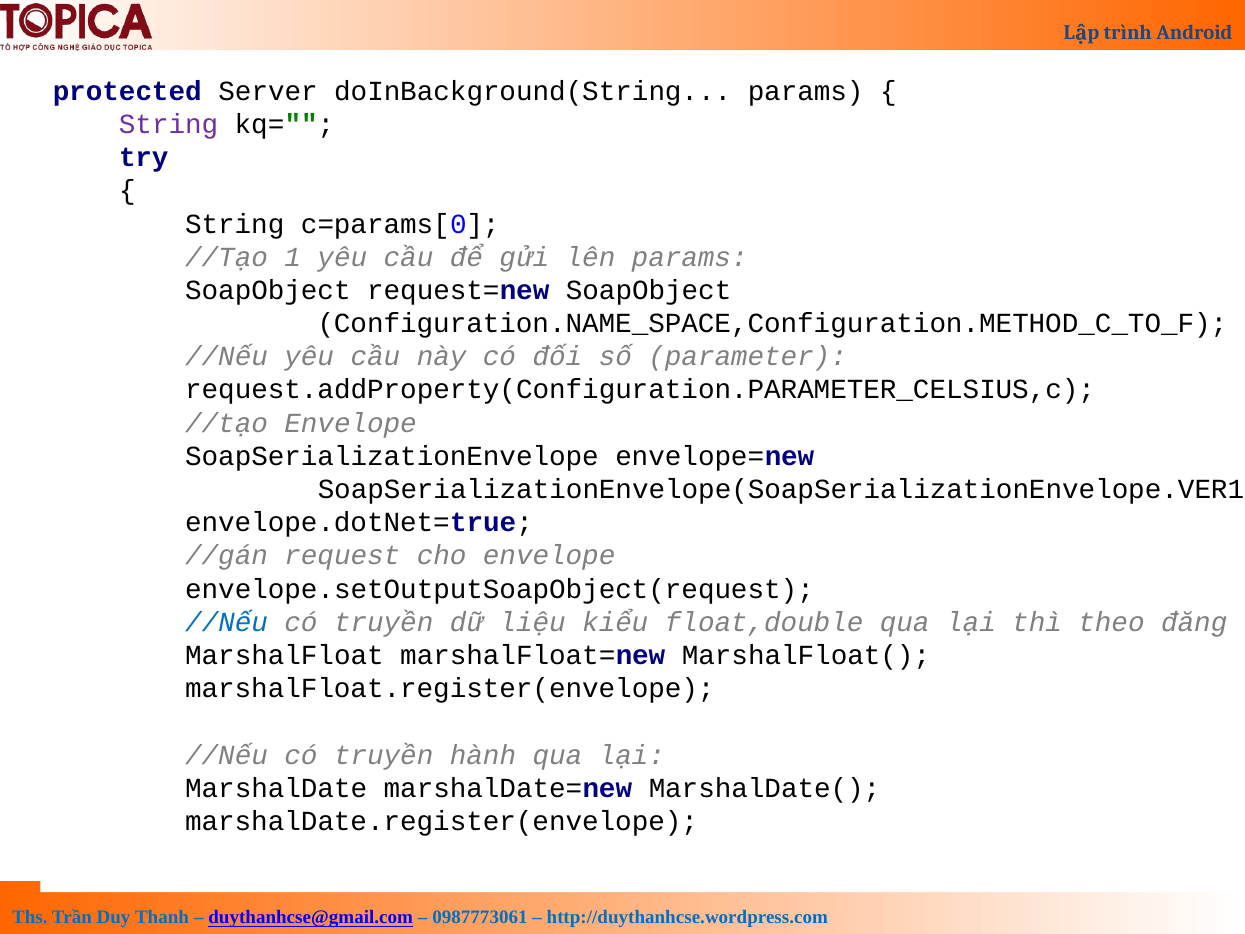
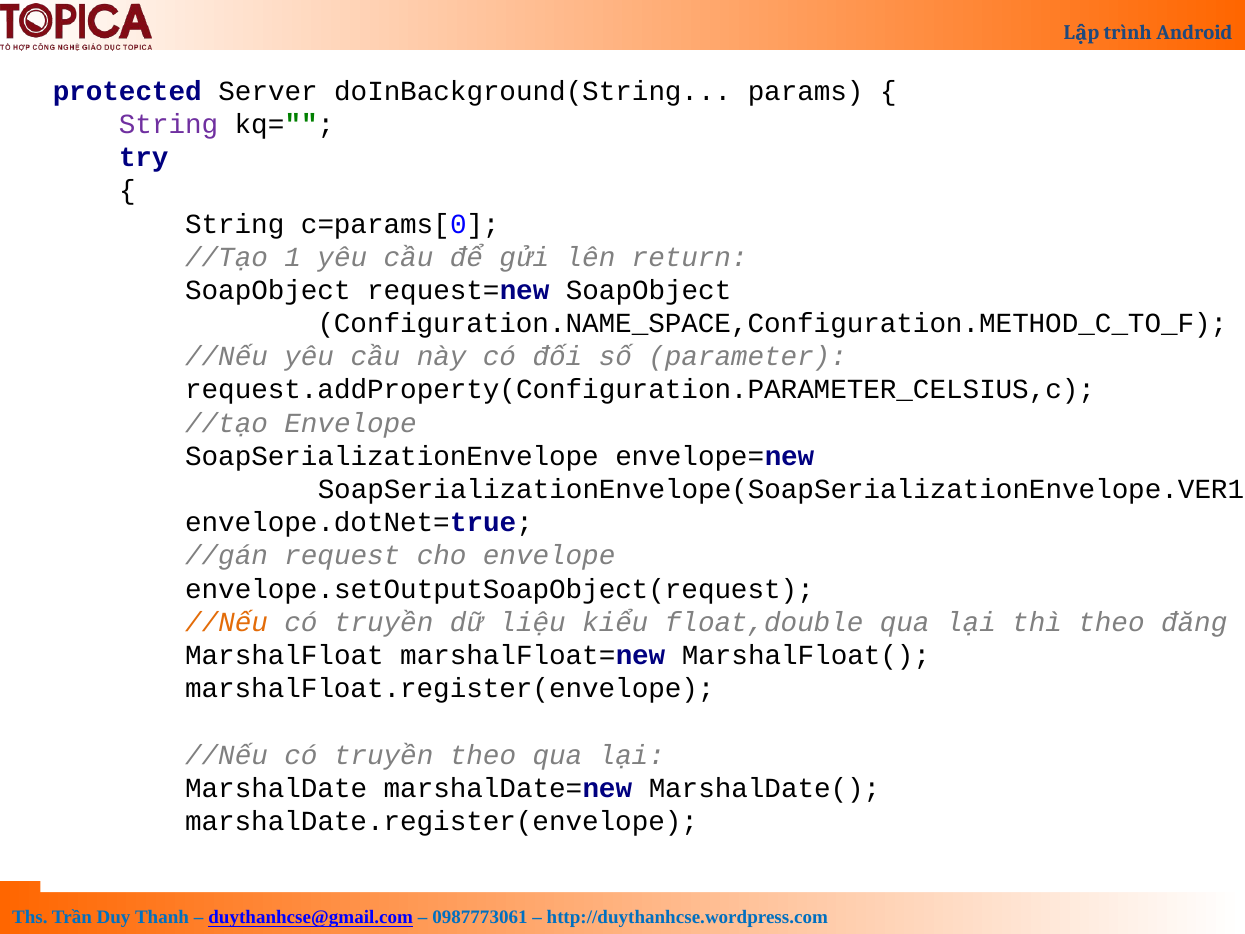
lên params: params -> return
//Nếu at (227, 622) colour: blue -> orange
truyền hành: hành -> theo
